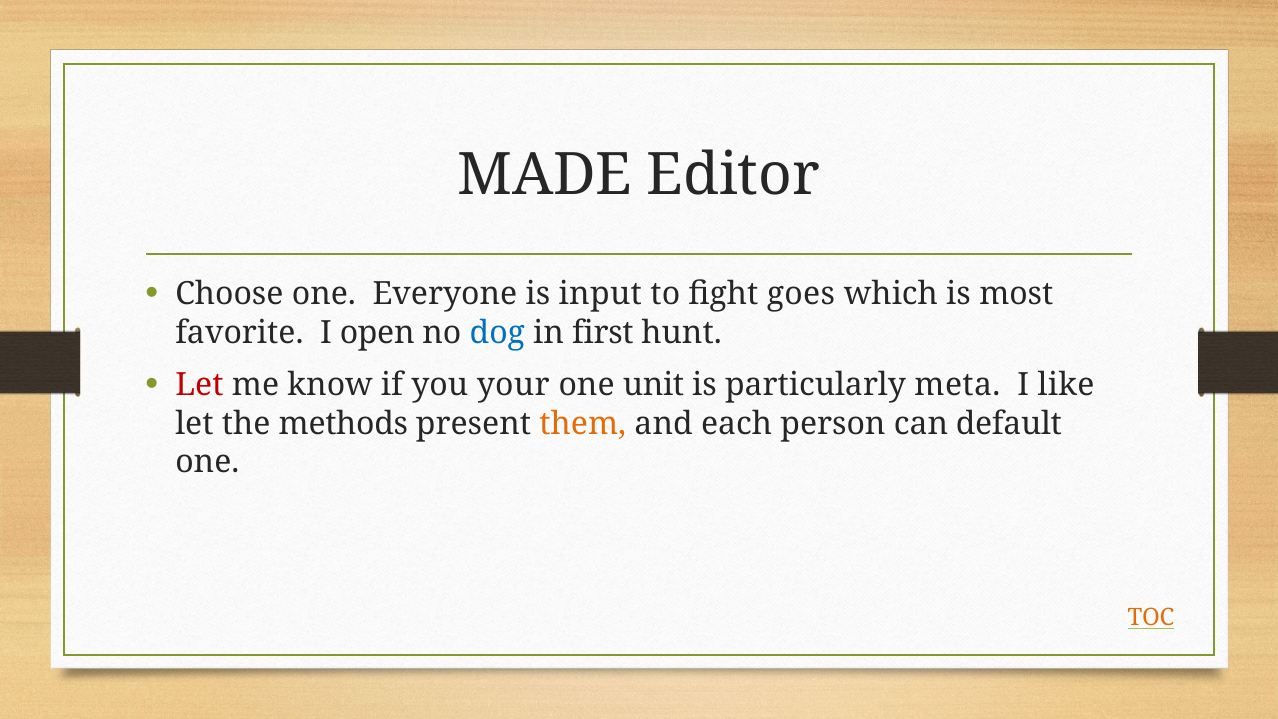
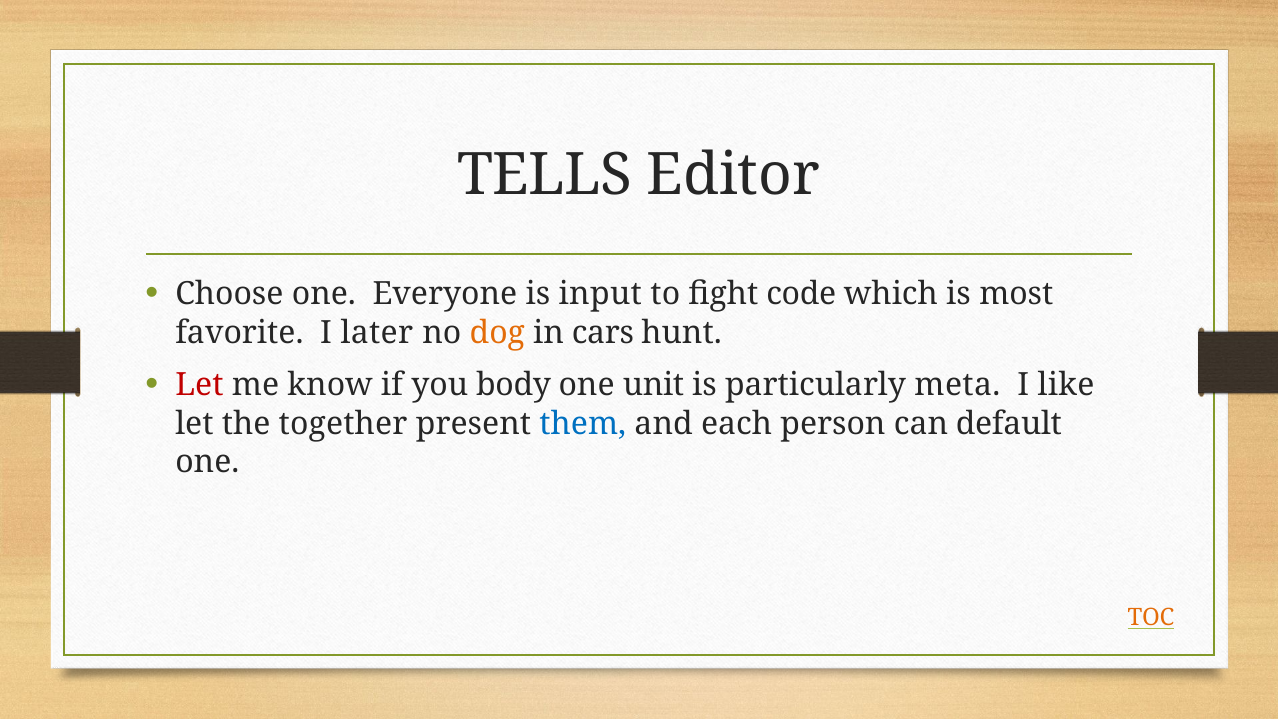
MADE: MADE -> TELLS
goes: goes -> code
open: open -> later
dog colour: blue -> orange
first: first -> cars
your: your -> body
methods: methods -> together
them colour: orange -> blue
